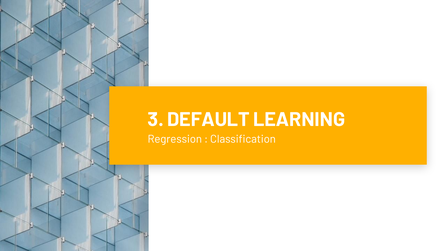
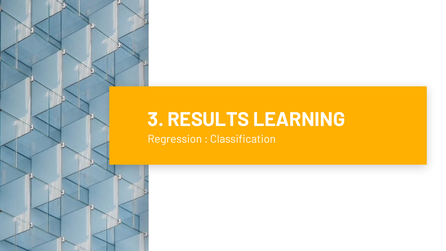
DEFAULT: DEFAULT -> RESULTS
